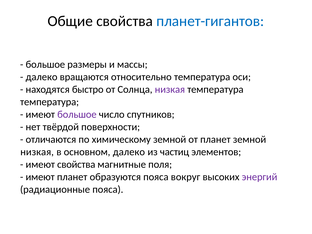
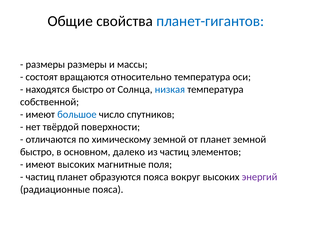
большое at (45, 65): большое -> размеры
далеко at (42, 77): далеко -> состоят
низкая at (170, 90) colour: purple -> blue
температура at (50, 102): температура -> собственной
большое at (77, 114) colour: purple -> blue
низкая at (37, 152): низкая -> быстро
имеют свойства: свойства -> высоких
имеют at (40, 177): имеют -> частиц
